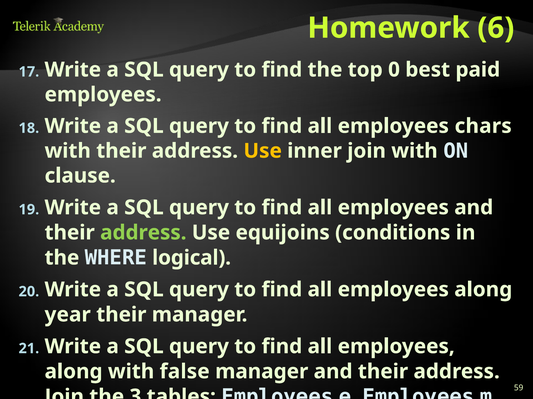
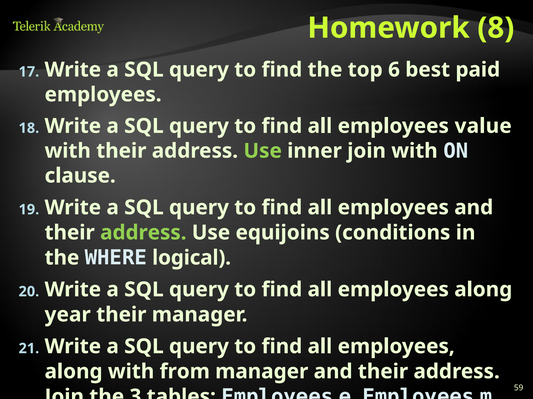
6: 6 -> 8
0: 0 -> 6
chars: chars -> value
Use at (263, 151) colour: yellow -> light green
false: false -> from
